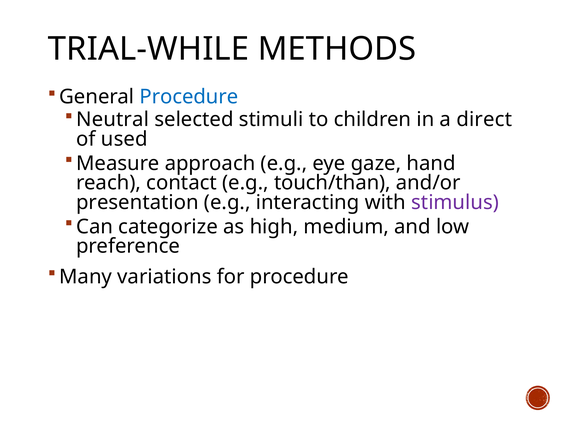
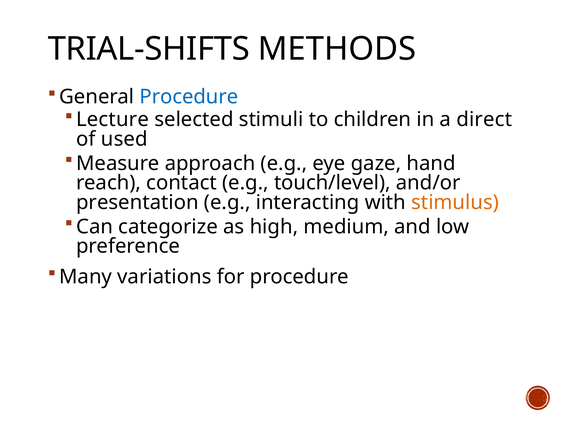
TRIAL-WHILE: TRIAL-WHILE -> TRIAL-SHIFTS
Neutral: Neutral -> Lecture
touch/than: touch/than -> touch/level
stimulus colour: purple -> orange
